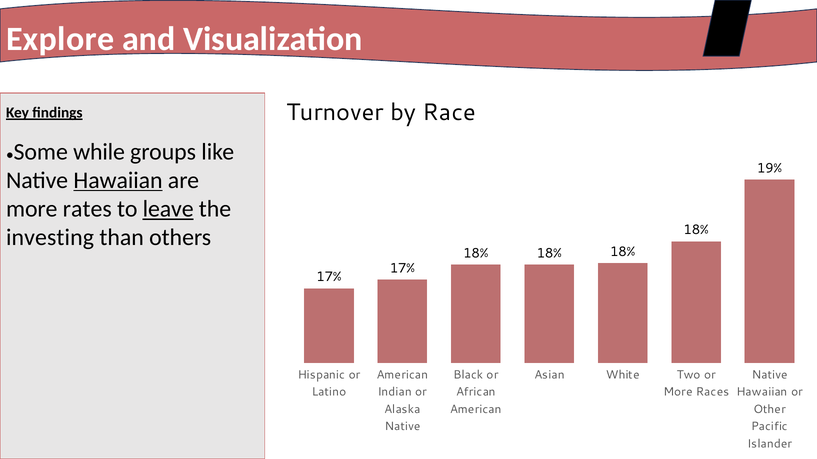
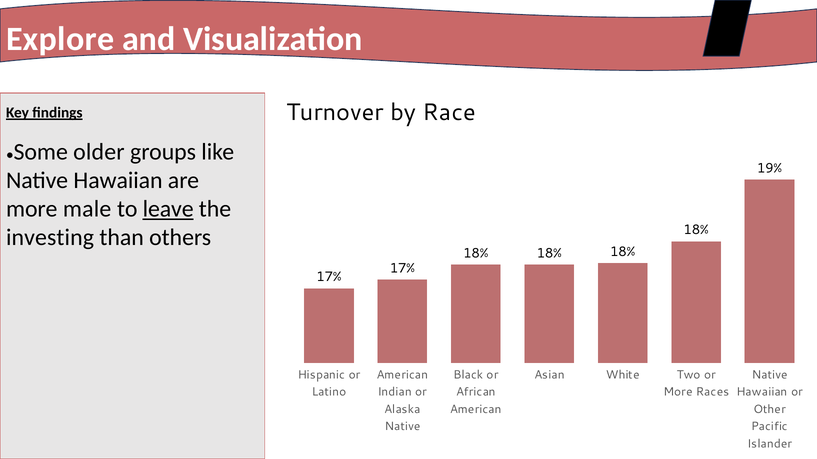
while: while -> older
Hawaiian at (118, 180) underline: present -> none
rates: rates -> male
